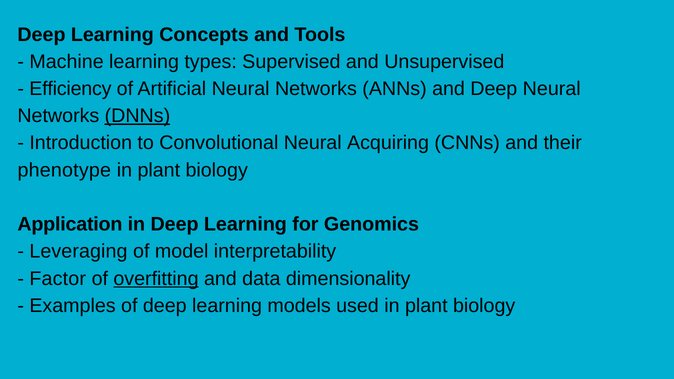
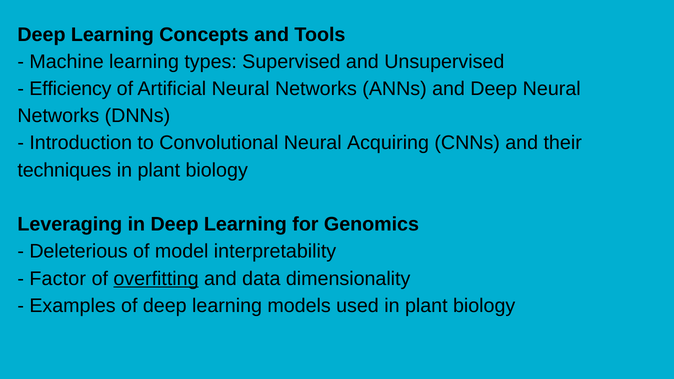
DNNs underline: present -> none
phenotype: phenotype -> techniques
Application: Application -> Leveraging
Leveraging: Leveraging -> Deleterious
